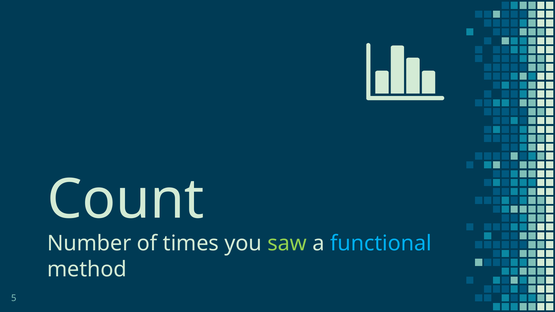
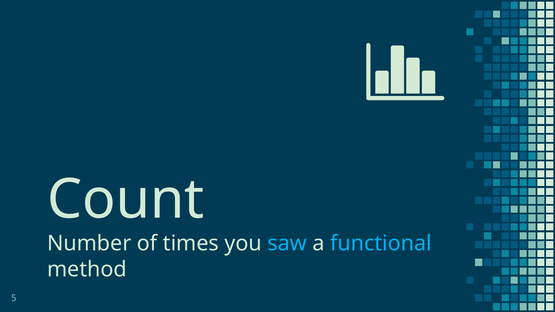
saw colour: light green -> light blue
